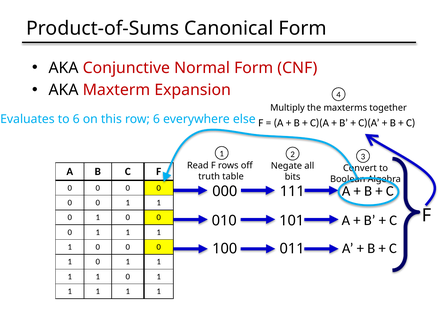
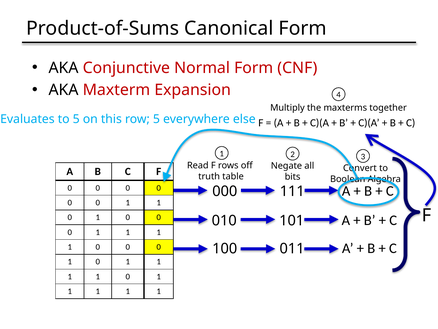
to 6: 6 -> 5
row 6: 6 -> 5
